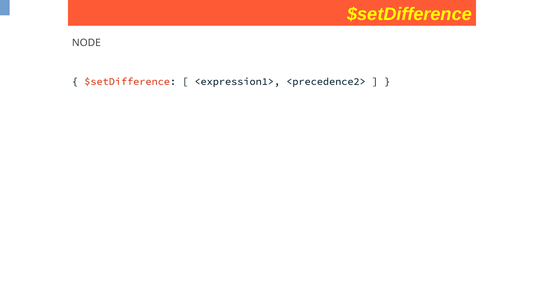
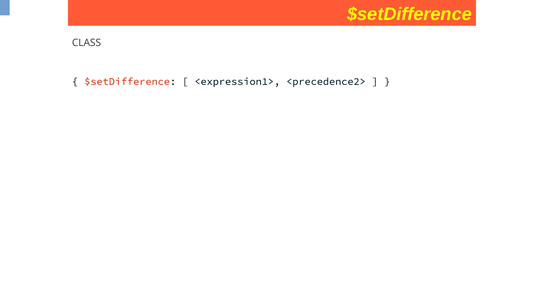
NODE: NODE -> CLASS
